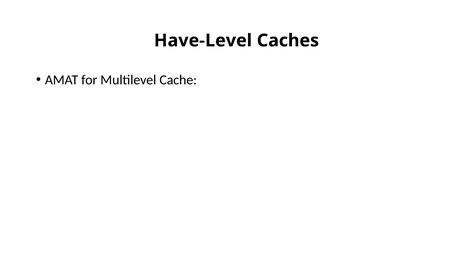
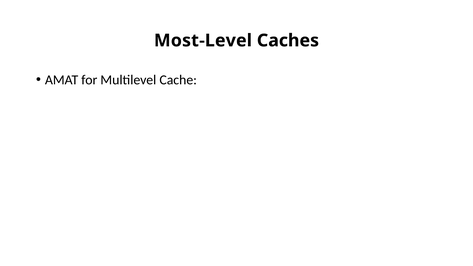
Have-Level: Have-Level -> Most-Level
